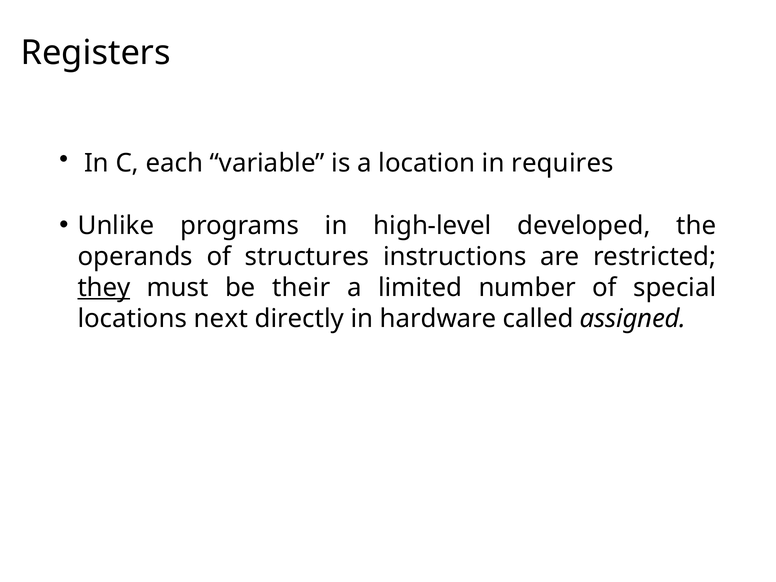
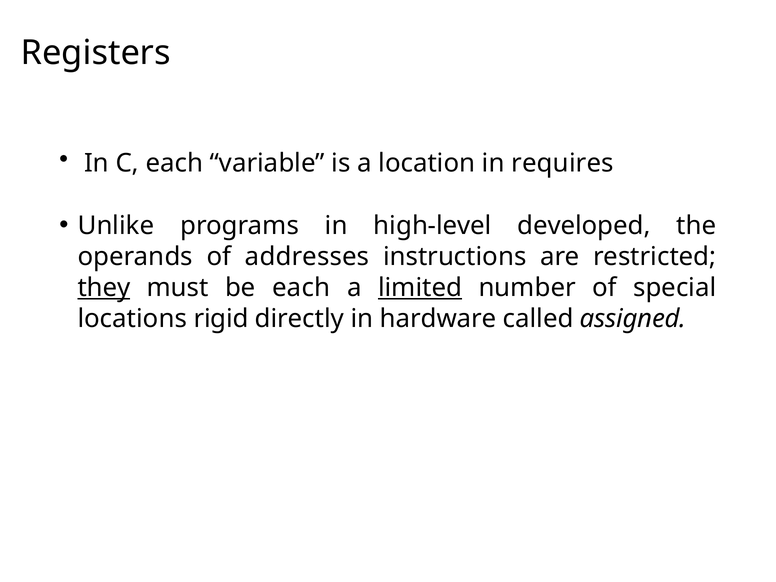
structures: structures -> addresses
be their: their -> each
limited underline: none -> present
next: next -> rigid
